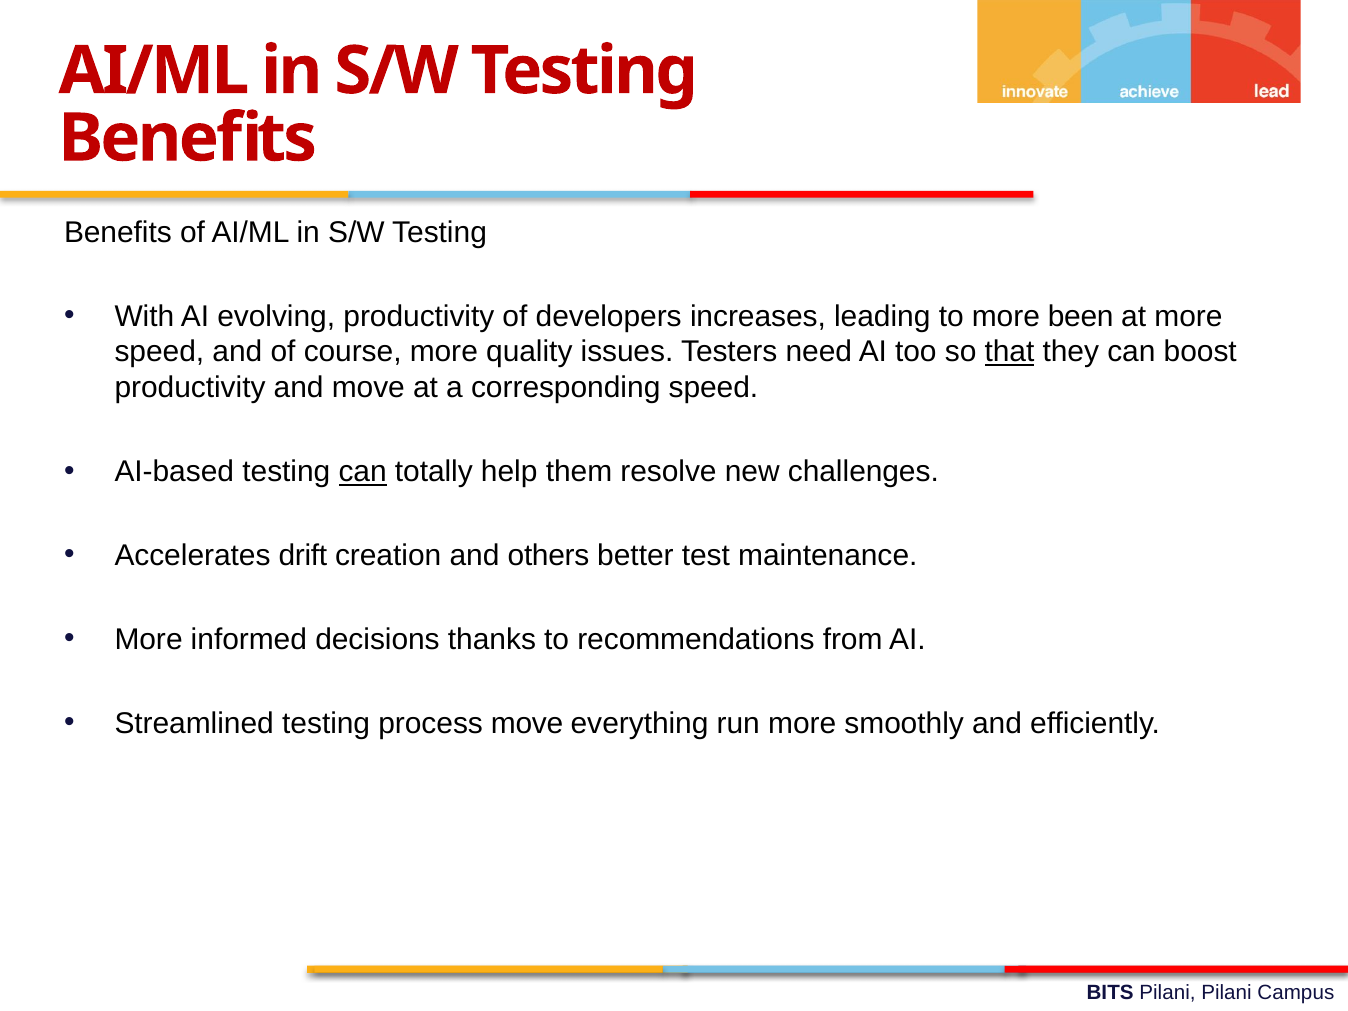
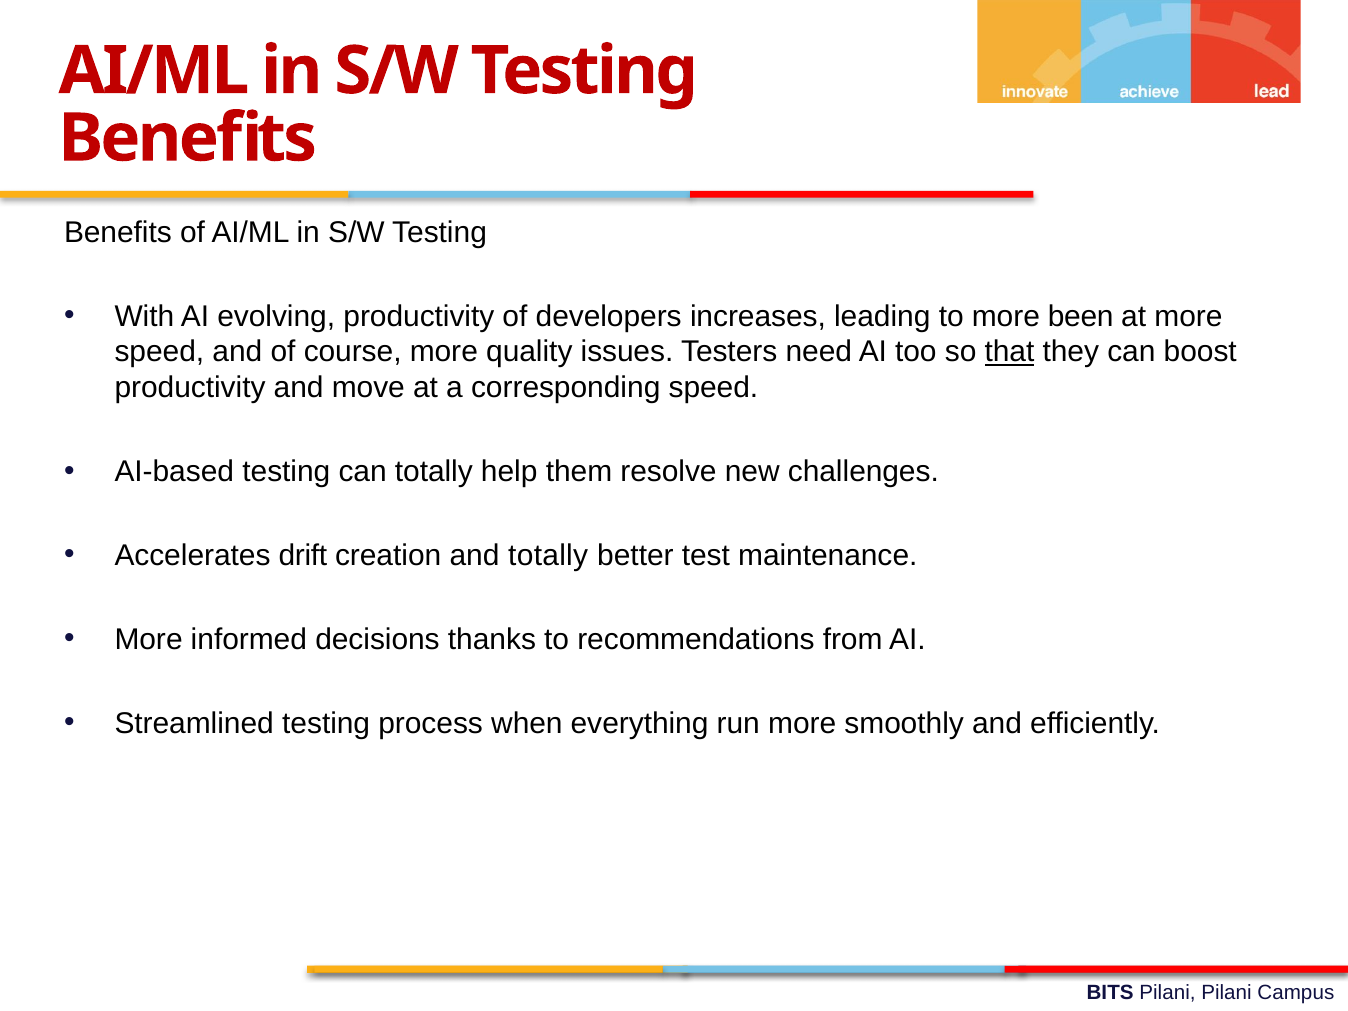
can at (363, 472) underline: present -> none
and others: others -> totally
process move: move -> when
